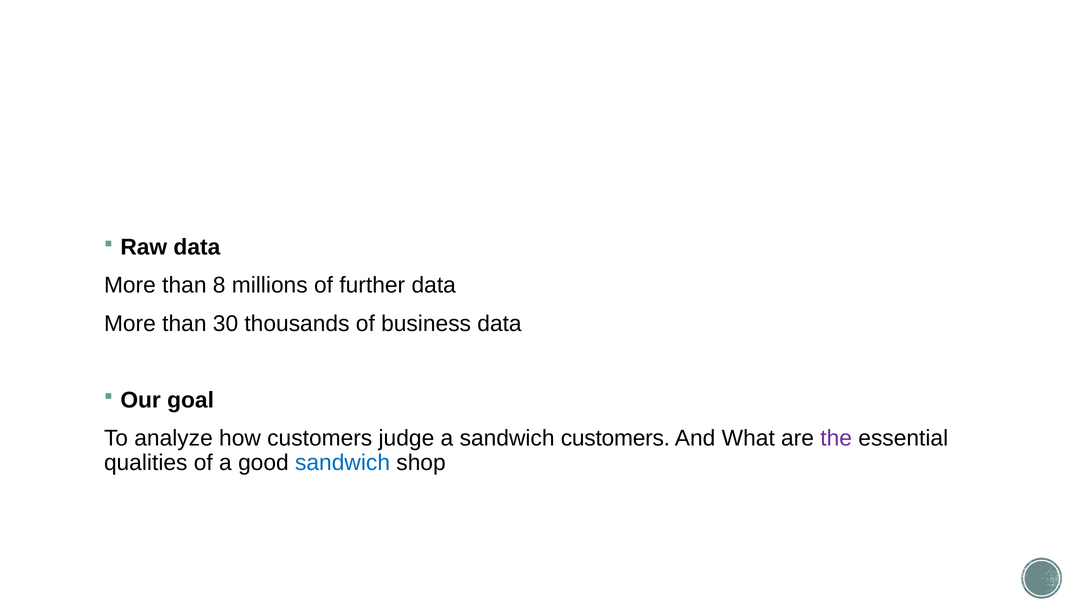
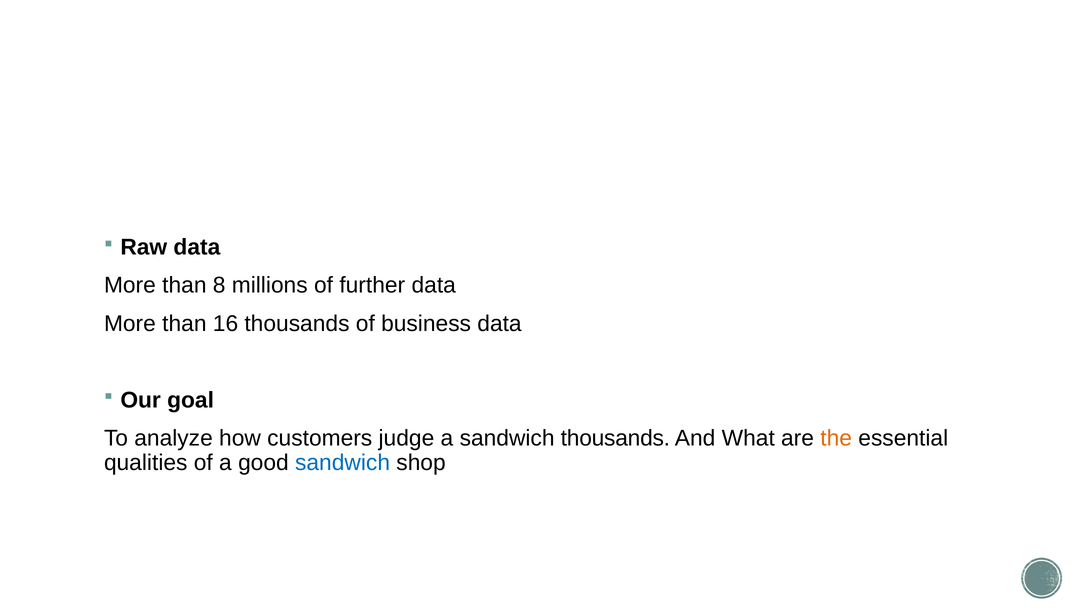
30: 30 -> 16
sandwich customers: customers -> thousands
the colour: purple -> orange
